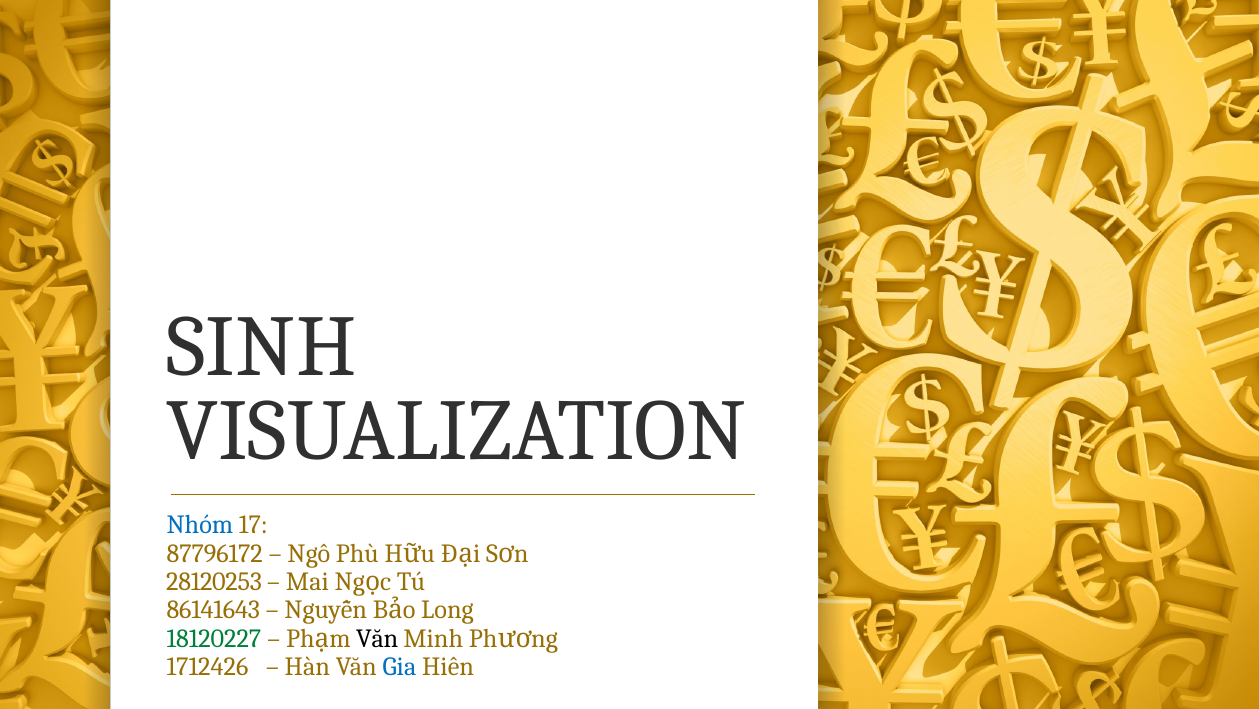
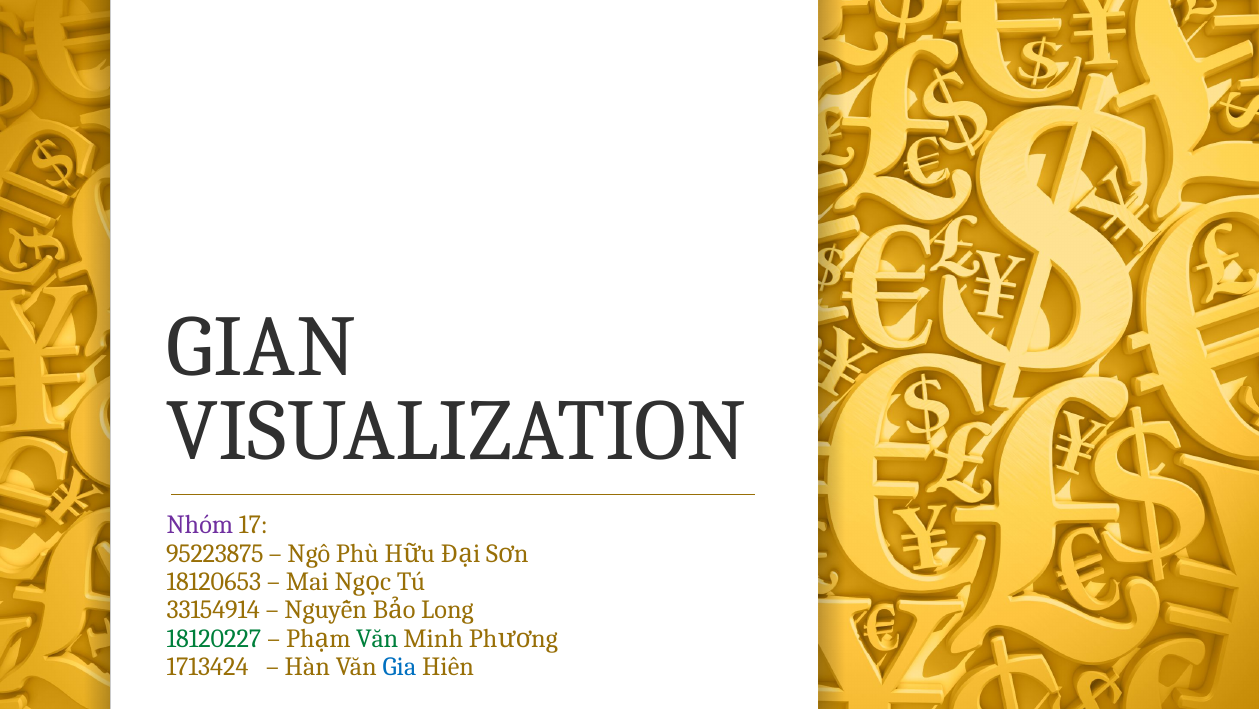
SINH: SINH -> GIAN
Nhóm colour: blue -> purple
87796172: 87796172 -> 95223875
28120253: 28120253 -> 18120653
86141643: 86141643 -> 33154914
Văn at (377, 638) colour: black -> green
1712426: 1712426 -> 1713424
